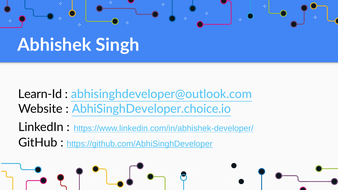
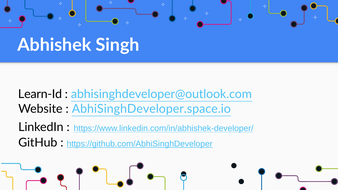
AbhiSinghDeveloper.choice.io: AbhiSinghDeveloper.choice.io -> AbhiSinghDeveloper.space.io
